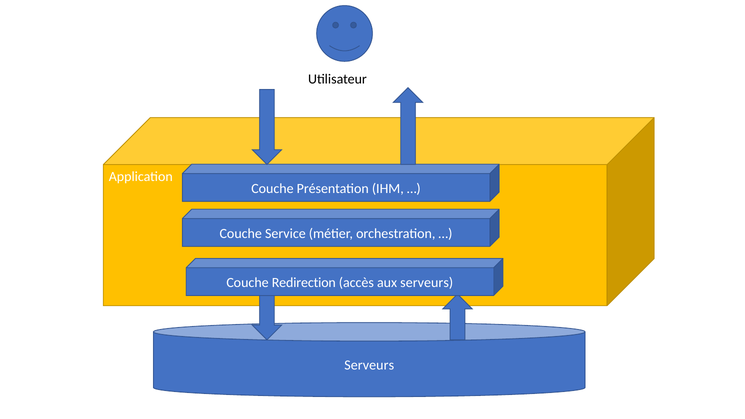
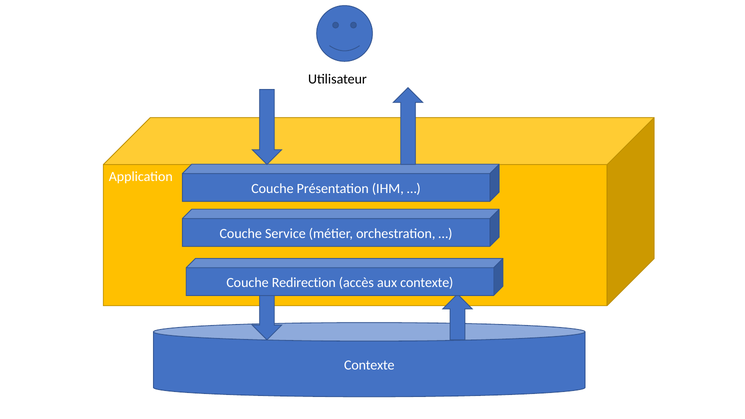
aux serveurs: serveurs -> contexte
Serveurs at (369, 365): Serveurs -> Contexte
